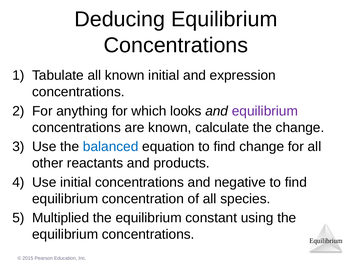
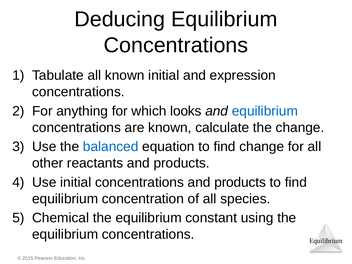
equilibrium at (265, 111) colour: purple -> blue
concentrations and negative: negative -> products
Multiplied: Multiplied -> Chemical
